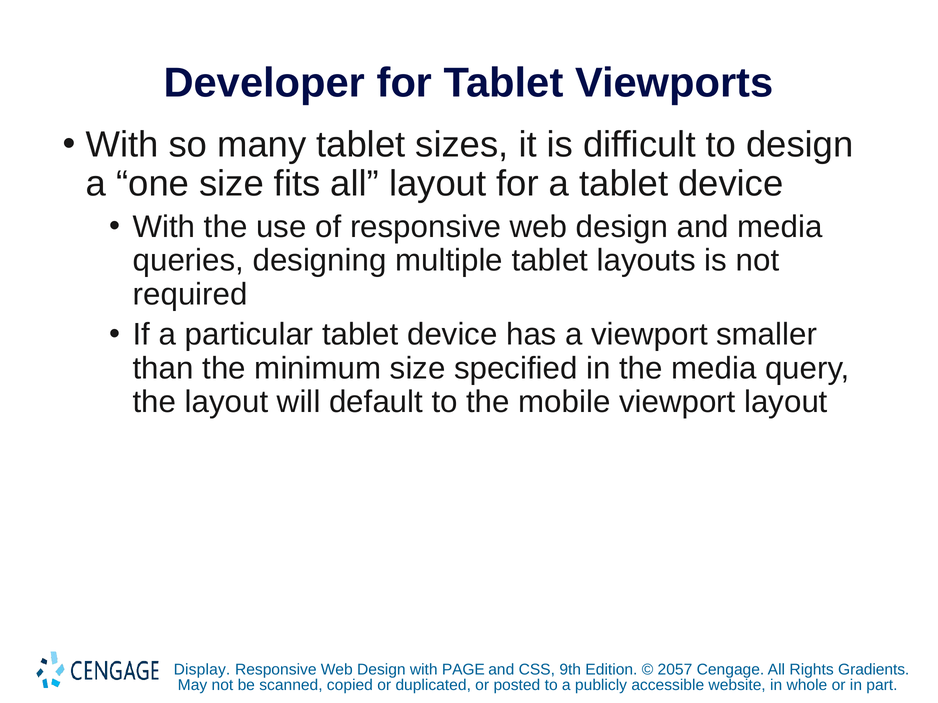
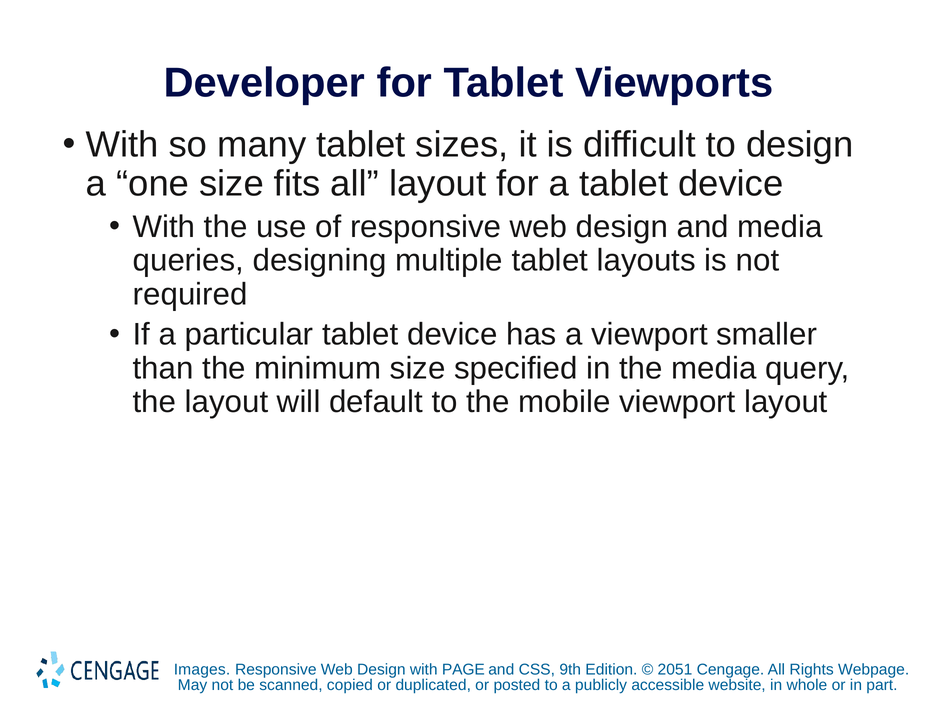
Display: Display -> Images
2057: 2057 -> 2051
Gradients: Gradients -> Webpage
